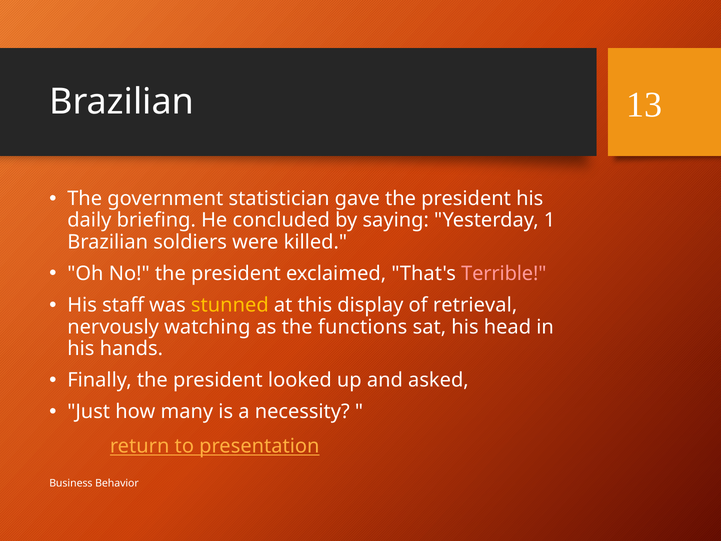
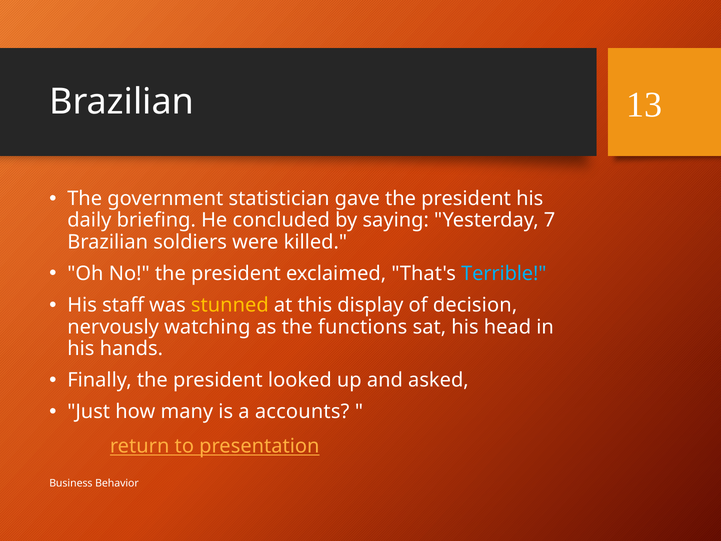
1: 1 -> 7
Terrible colour: pink -> light blue
retrieval: retrieval -> decision
necessity: necessity -> accounts
